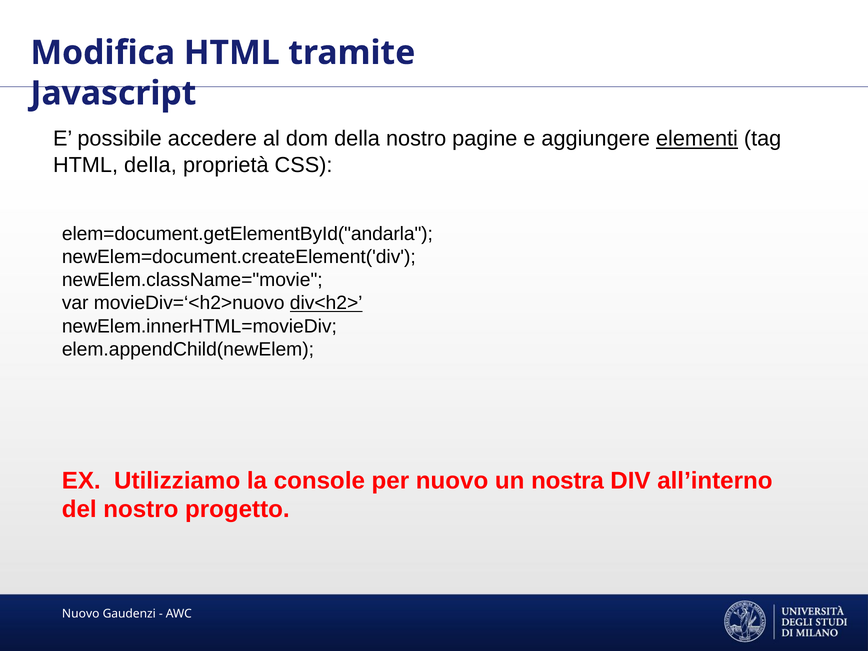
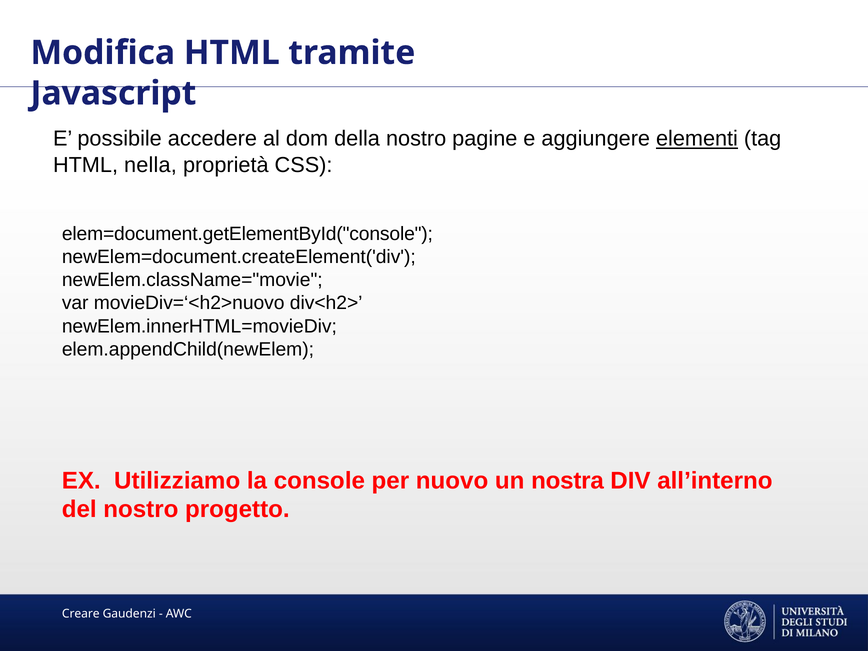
HTML della: della -> nella
elem=document.getElementById("andarla: elem=document.getElementById("andarla -> elem=document.getElementById("console
div<h2> underline: present -> none
Nuovo at (81, 614): Nuovo -> Creare
